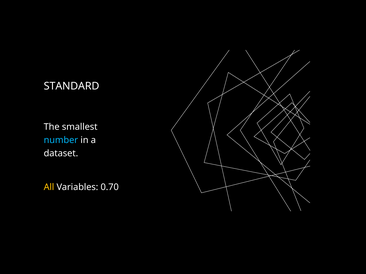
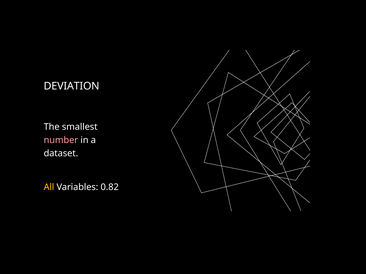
STANDARD: STANDARD -> DEVIATION
number colour: light blue -> pink
0.70: 0.70 -> 0.82
